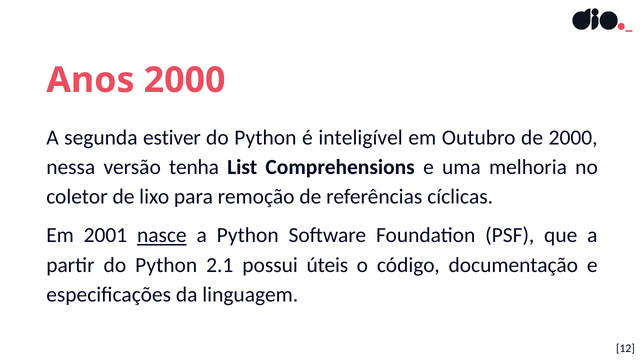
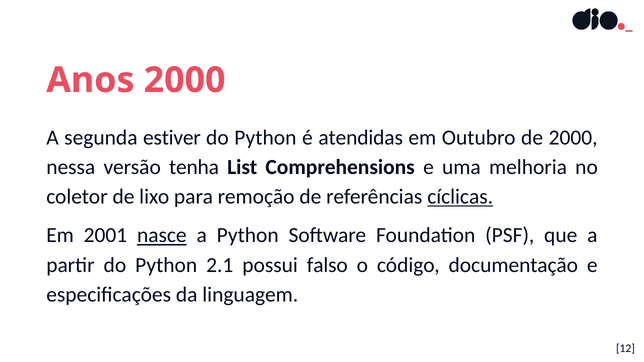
inteligível: inteligível -> atendidas
cíclicas underline: none -> present
úteis: úteis -> falso
